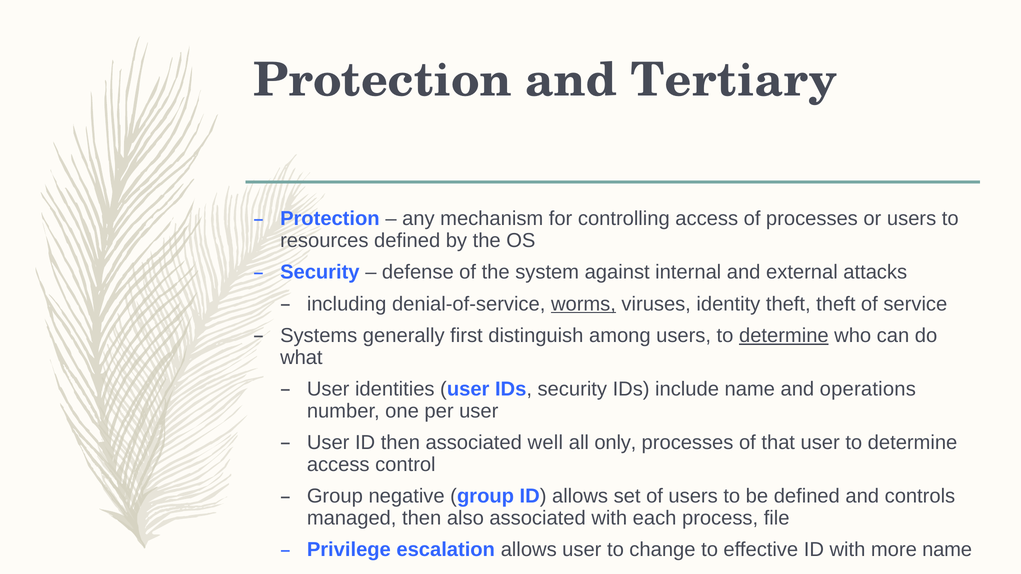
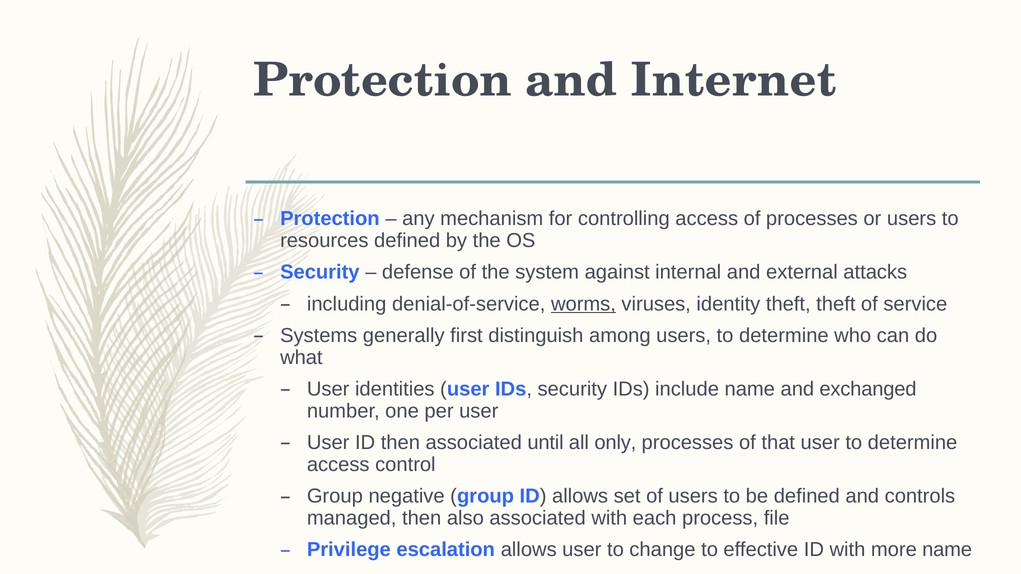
Tertiary: Tertiary -> Internet
determine at (784, 336) underline: present -> none
operations: operations -> exchanged
well: well -> until
